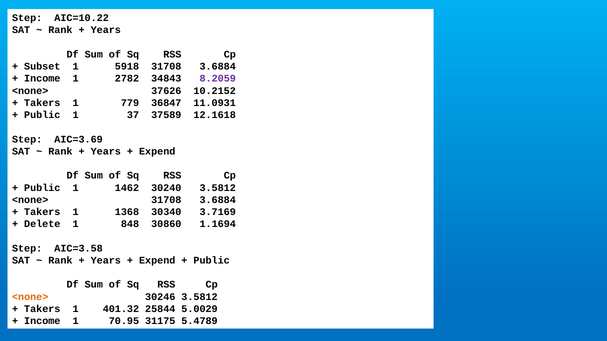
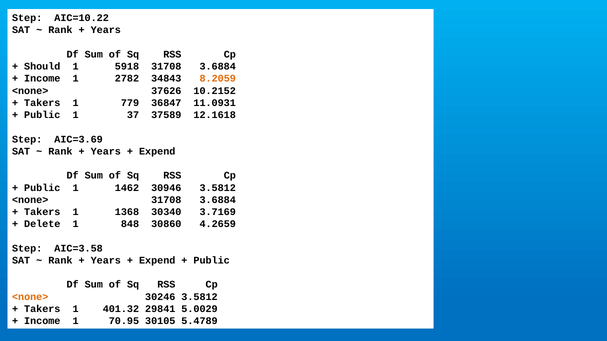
Subset: Subset -> Should
8.2059 colour: purple -> orange
30240: 30240 -> 30946
1.1694: 1.1694 -> 4.2659
25844: 25844 -> 29841
31175: 31175 -> 30105
